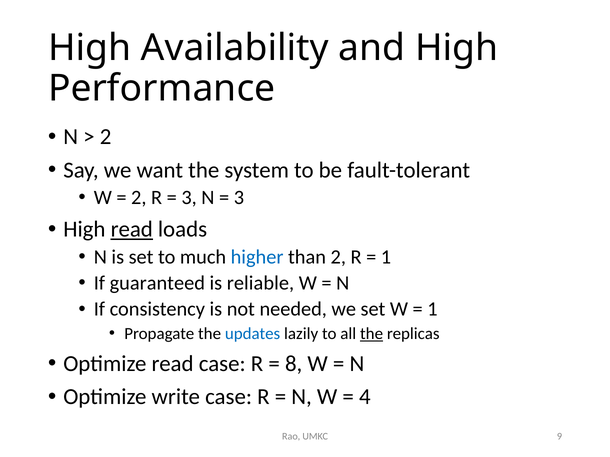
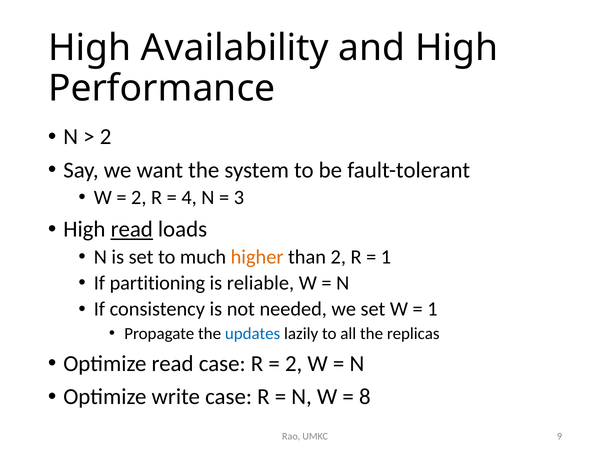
3 at (189, 198): 3 -> 4
higher colour: blue -> orange
guaranteed: guaranteed -> partitioning
the at (372, 334) underline: present -> none
8 at (294, 364): 8 -> 2
4: 4 -> 8
